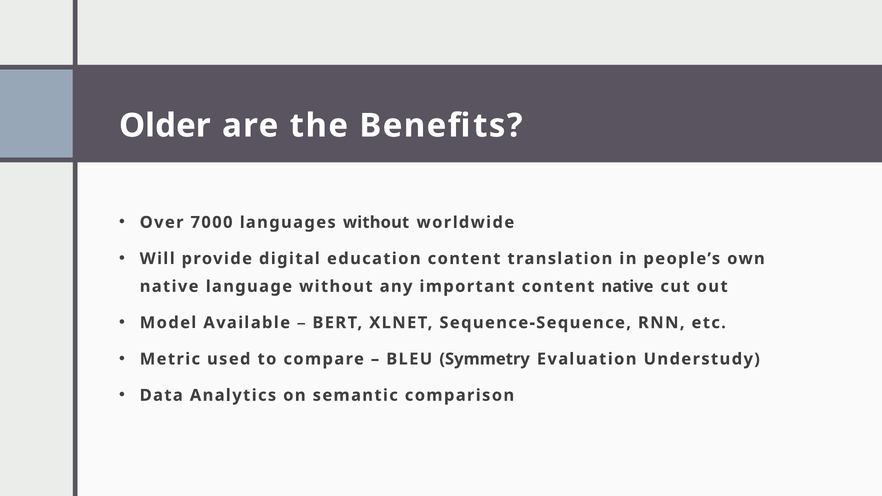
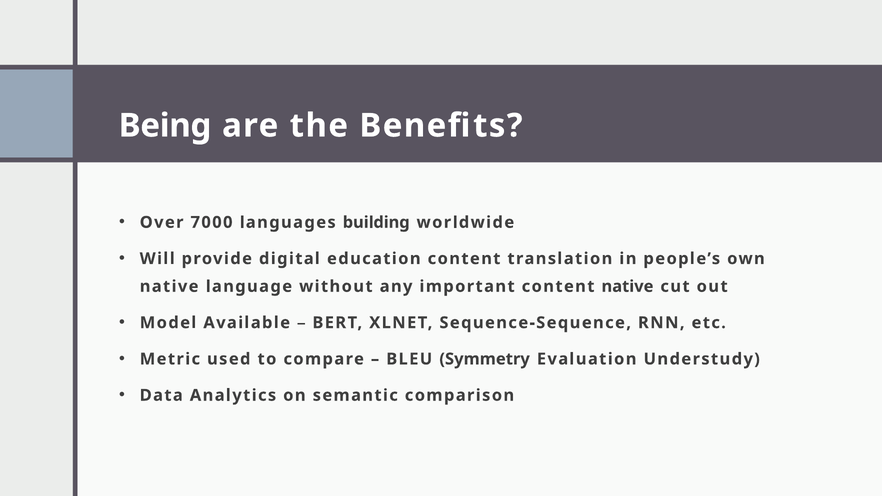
Older: Older -> Being
languages without: without -> building
